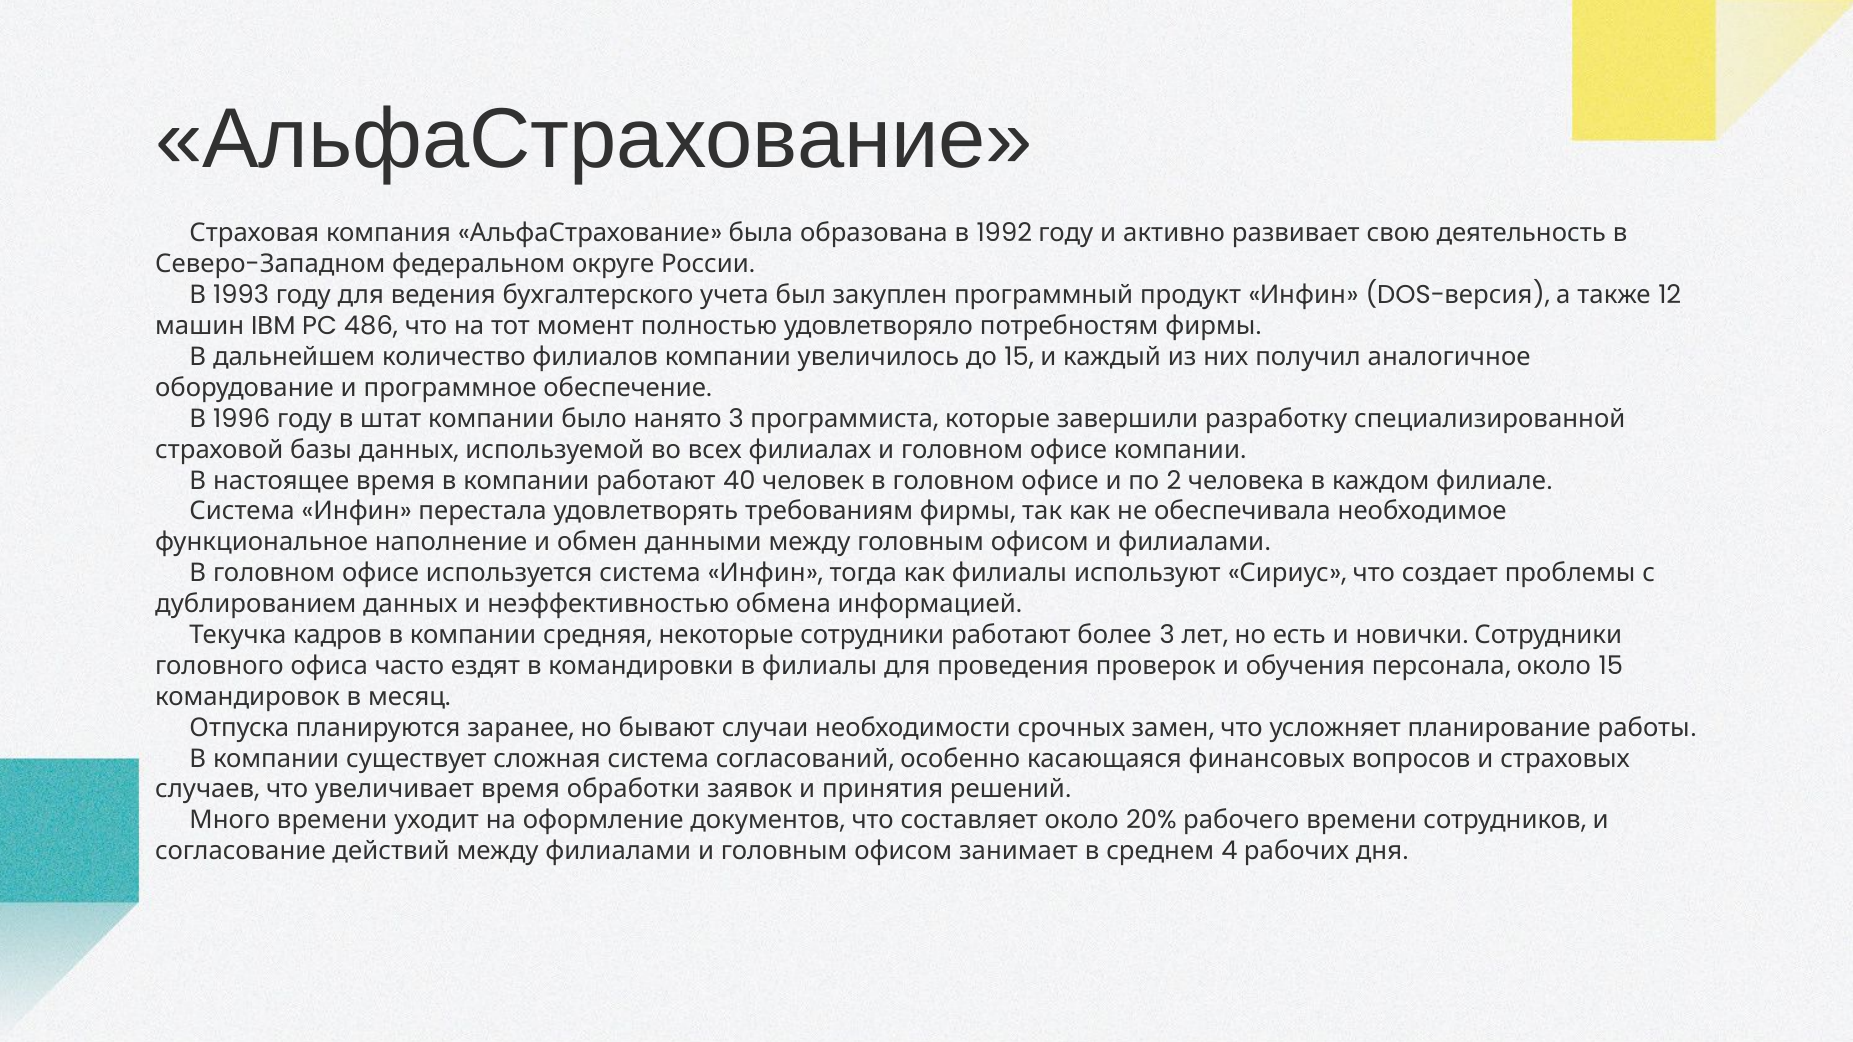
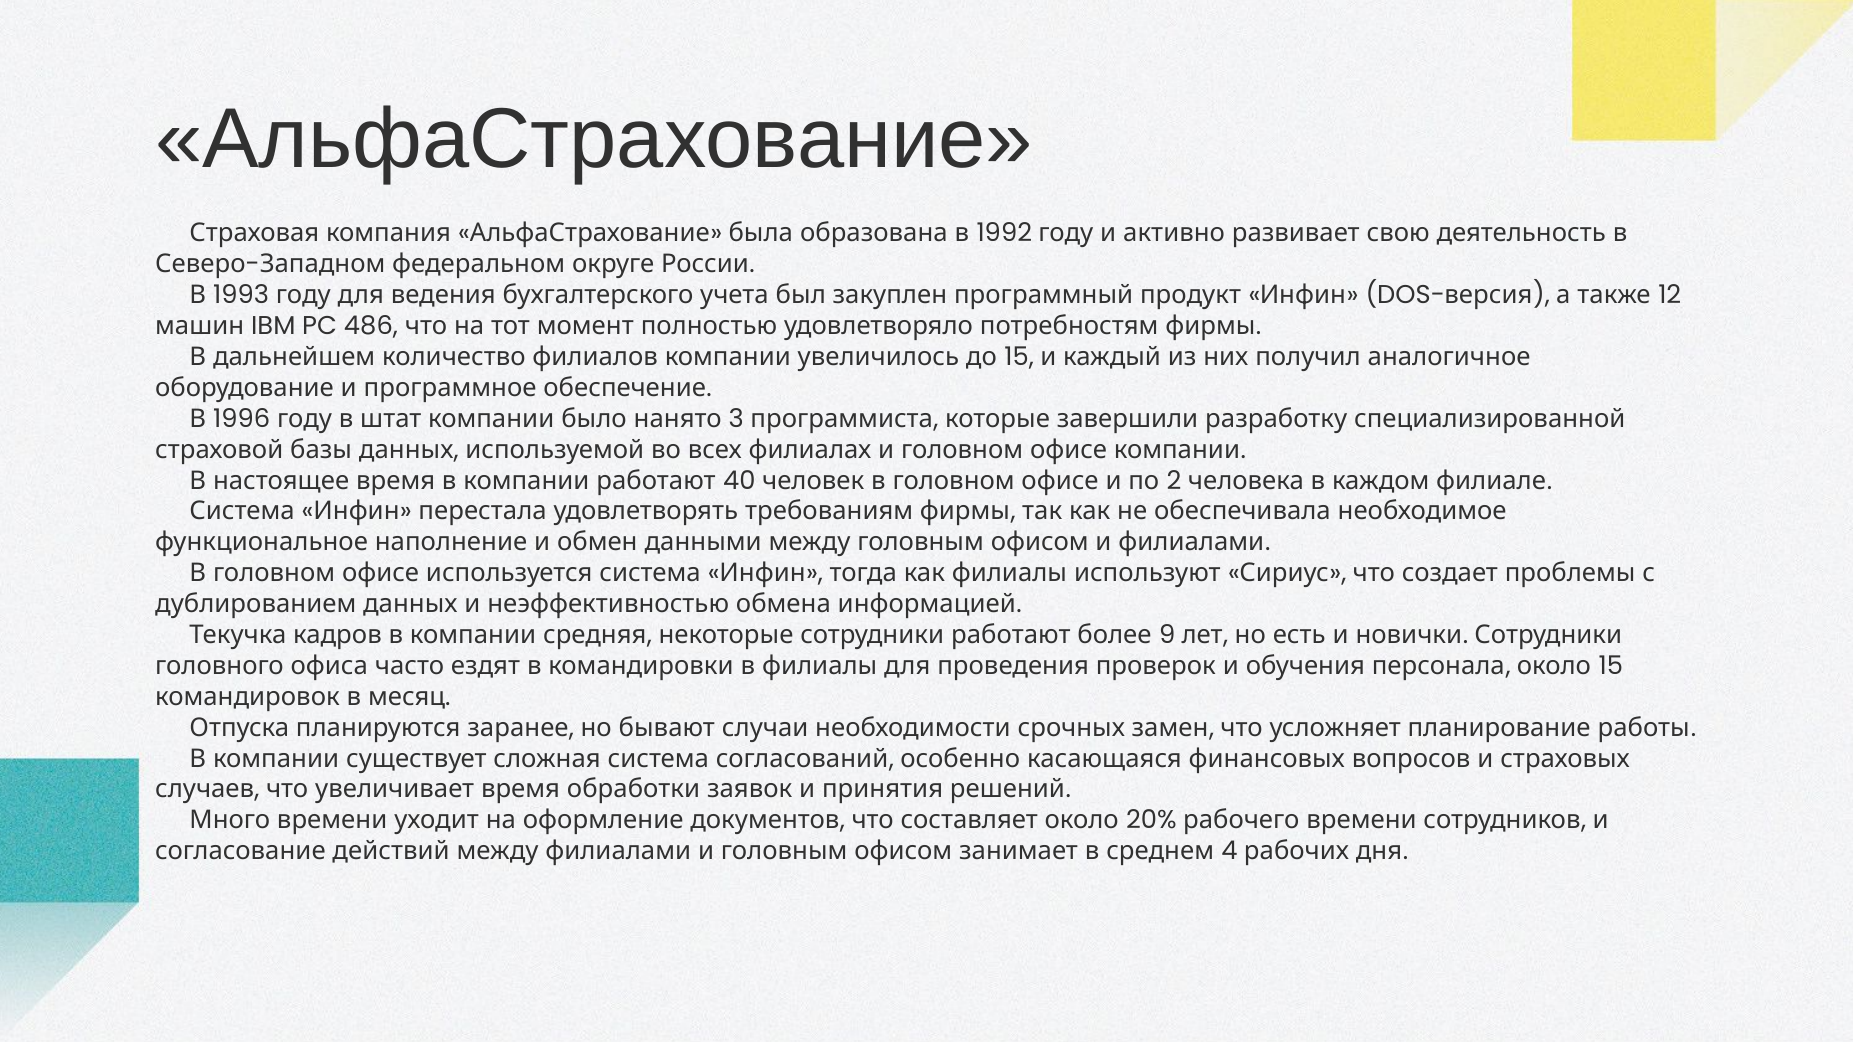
3 at (1167, 635): 3 -> 9
